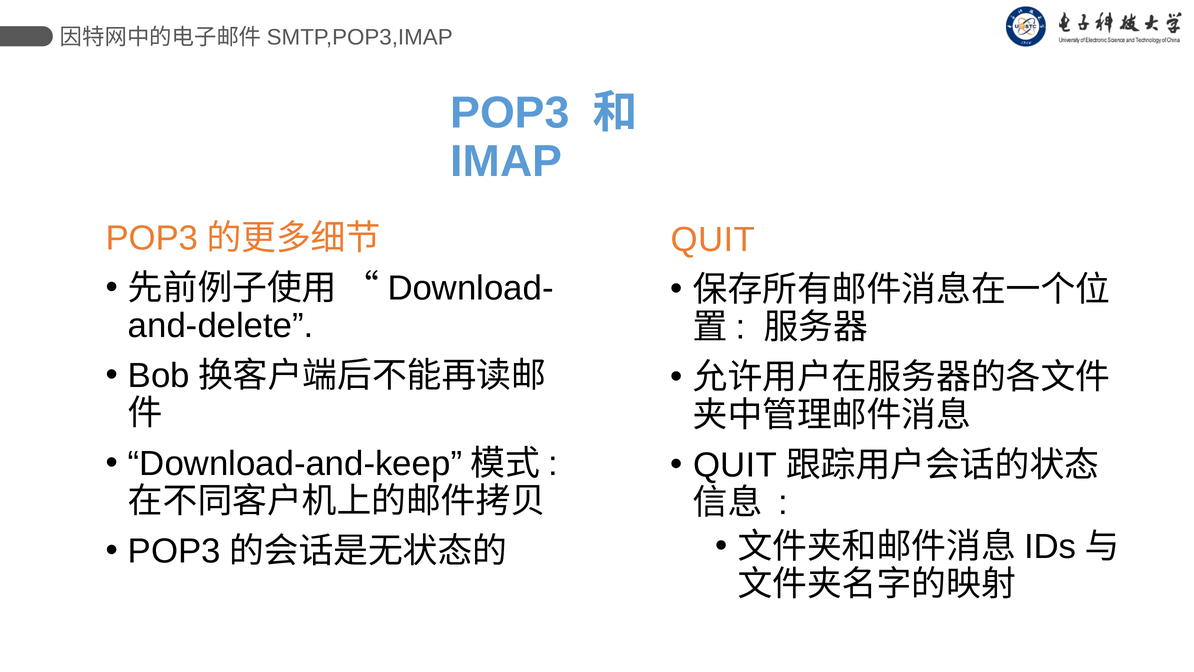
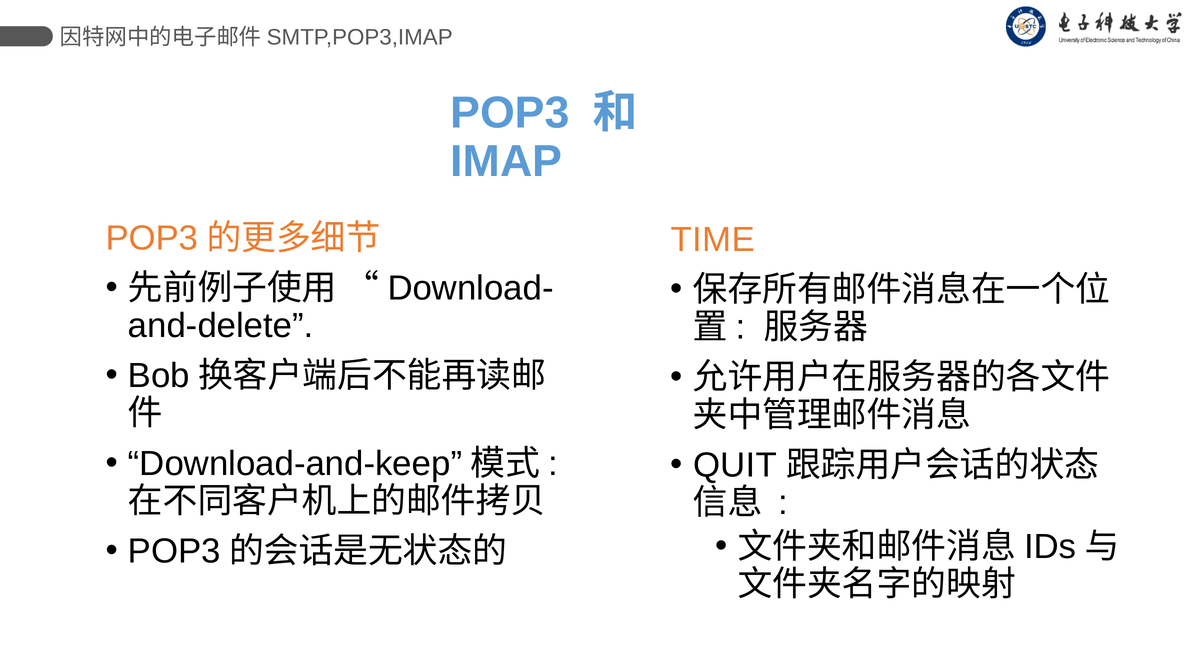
QUIT at (713, 239): QUIT -> TIME
